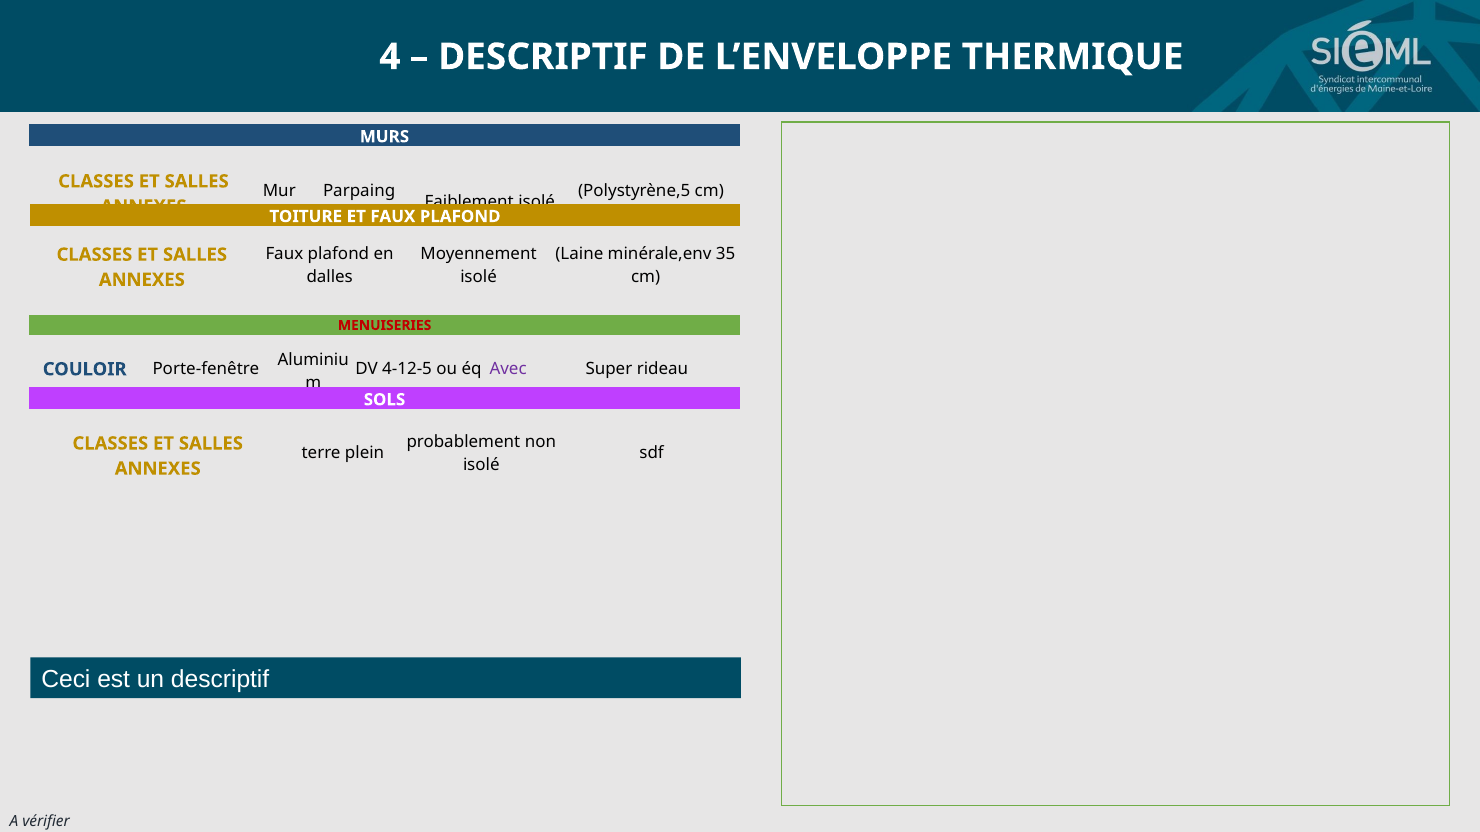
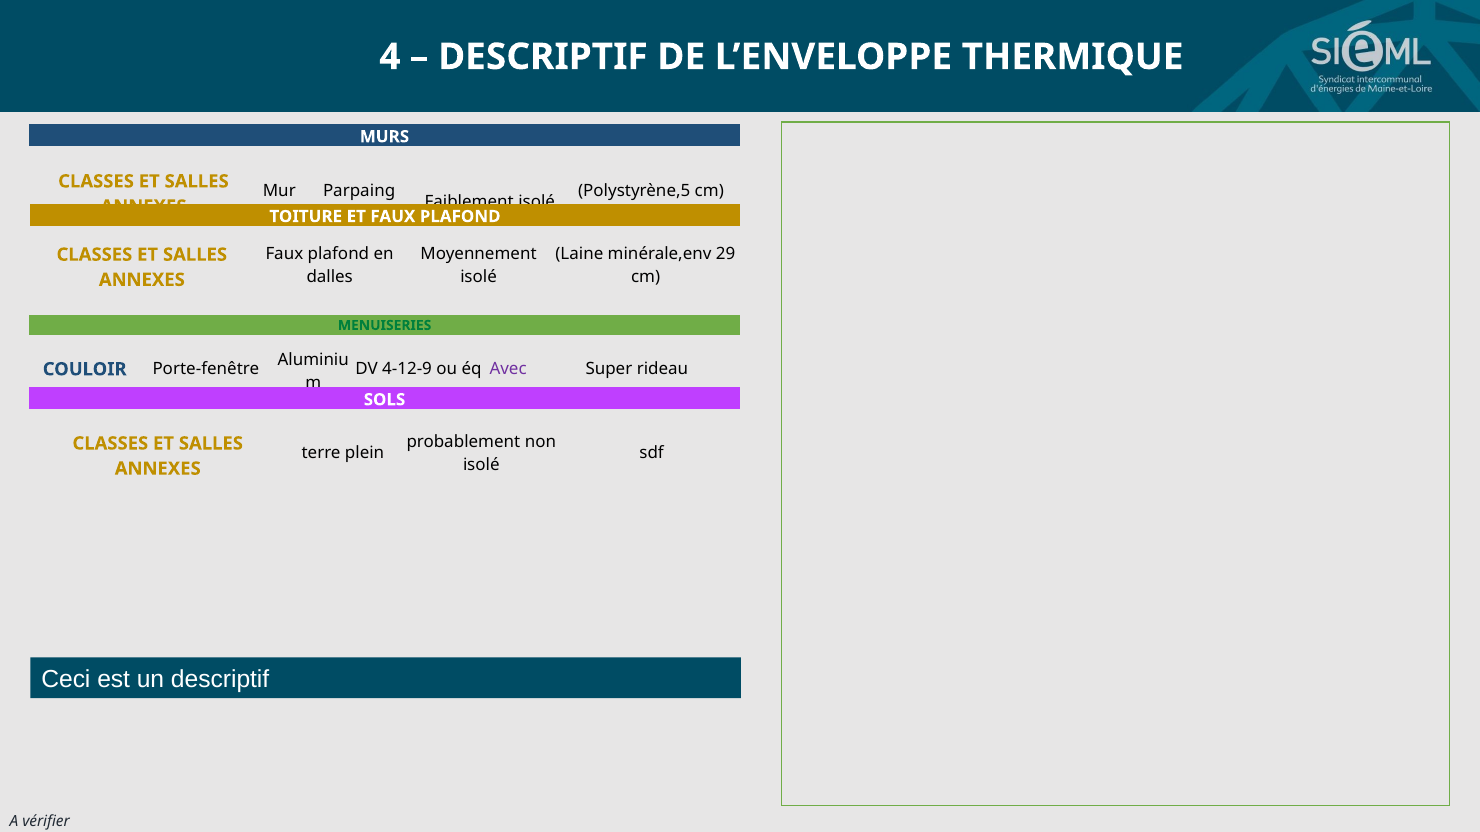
35: 35 -> 29
MENUISERIES colour: red -> green
4-12-5: 4-12-5 -> 4-12-9
